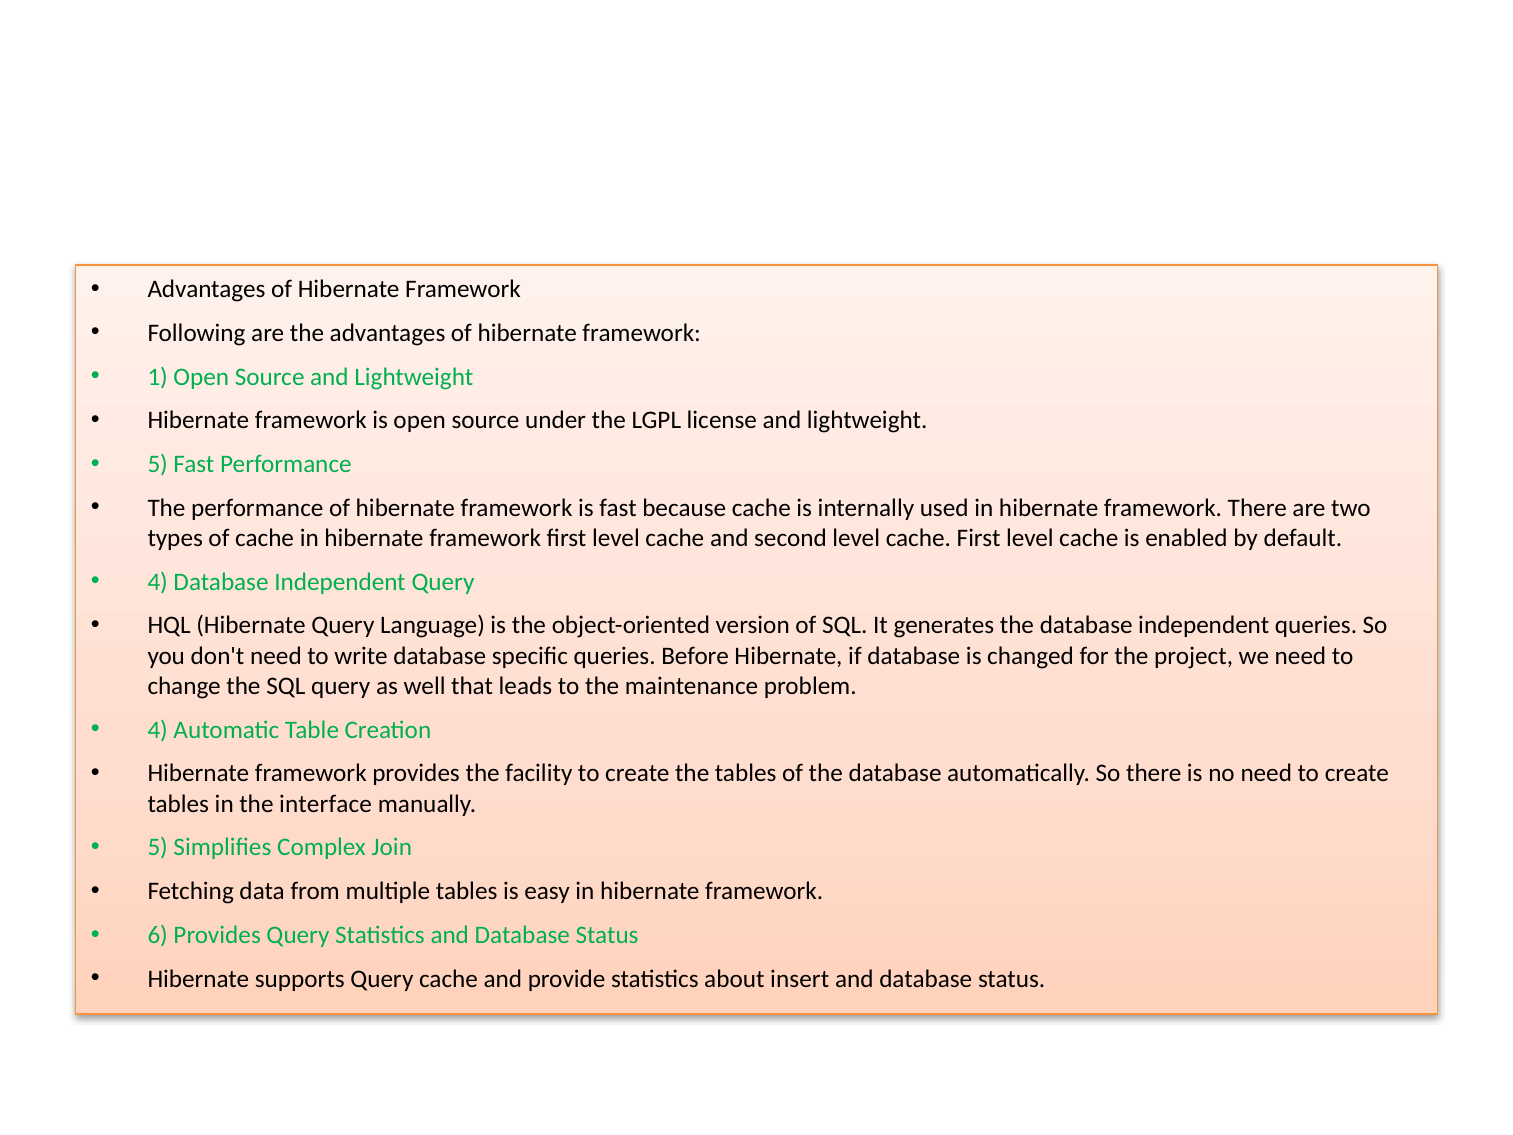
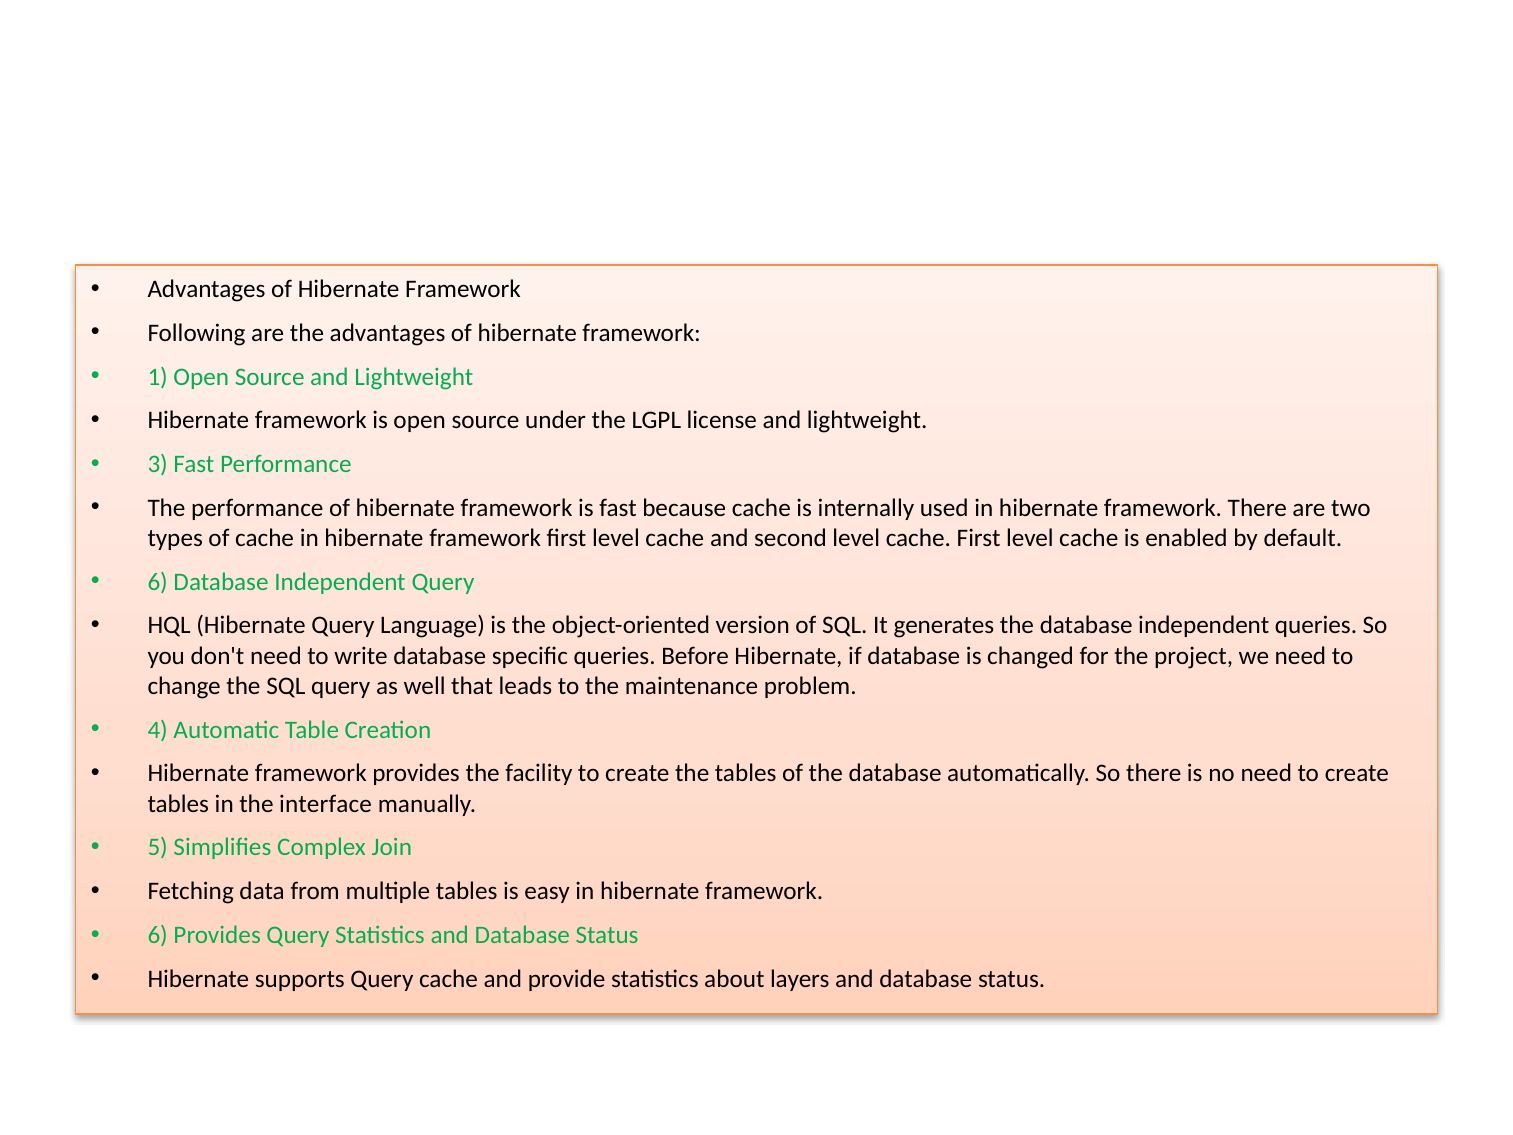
5 at (158, 464): 5 -> 3
4 at (158, 582): 4 -> 6
insert: insert -> layers
